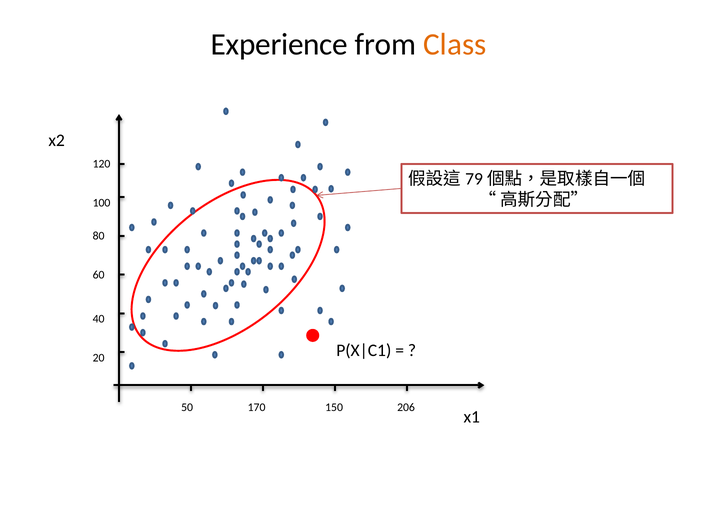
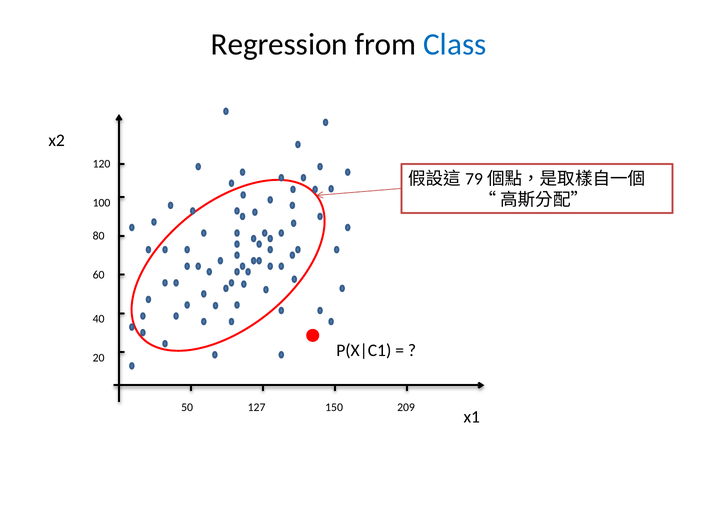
Experience: Experience -> Regression
Class colour: orange -> blue
170: 170 -> 127
206: 206 -> 209
